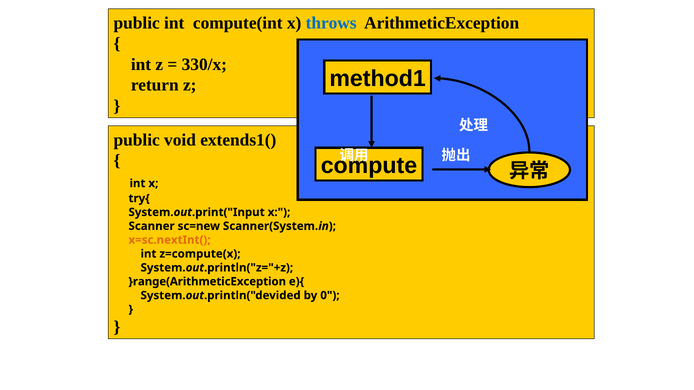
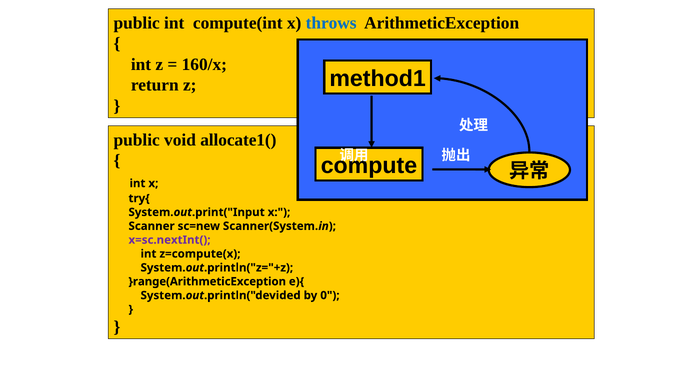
330/x: 330/x -> 160/x
extends1(: extends1( -> allocate1(
x=sc.nextInt( colour: orange -> purple
